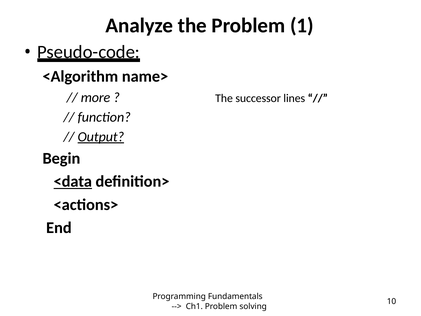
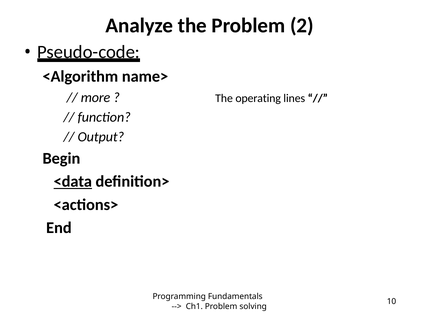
1: 1 -> 2
successor: successor -> operating
Output underline: present -> none
